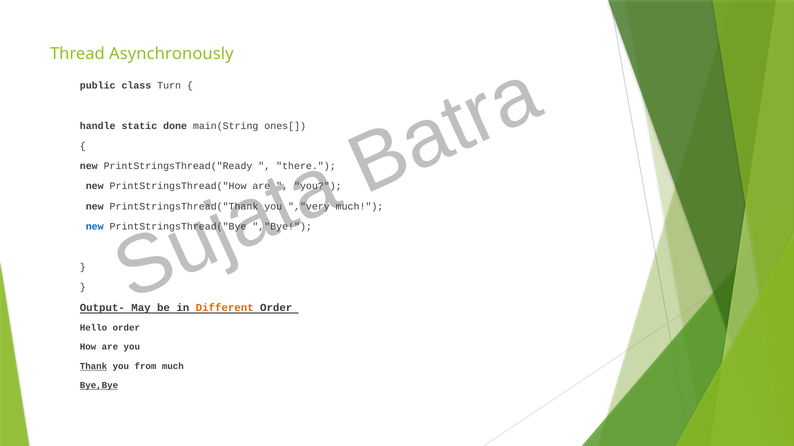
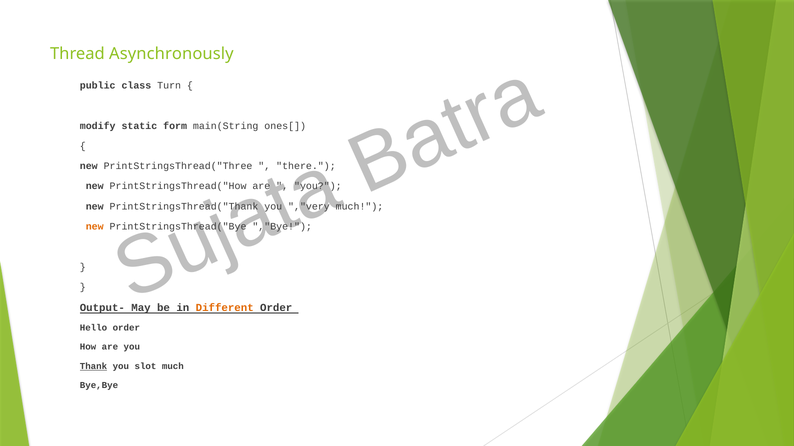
handle: handle -> modify
done: done -> form
PrintStringsThread("Ready: PrintStringsThread("Ready -> PrintStringsThread("Three
new at (95, 227) colour: blue -> orange
from: from -> slot
Bye,Bye underline: present -> none
